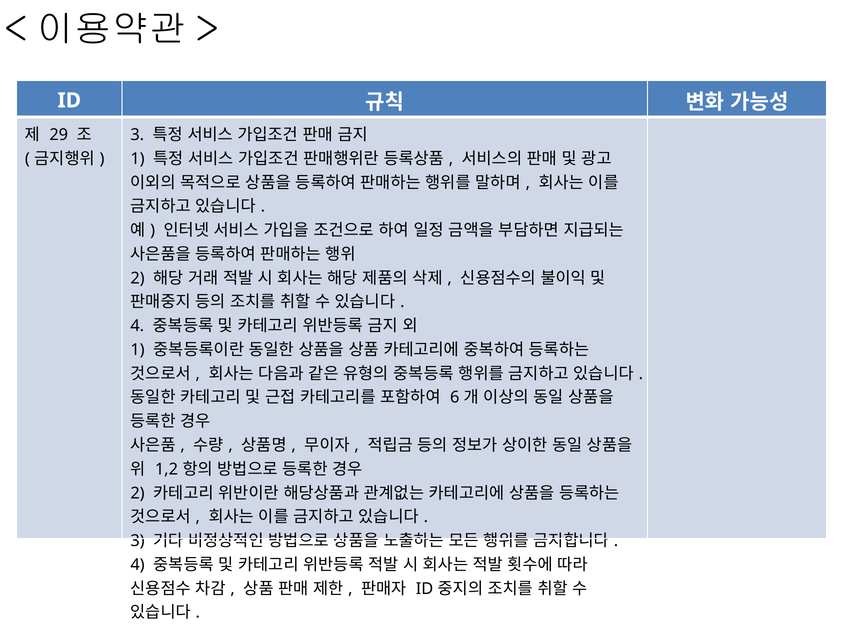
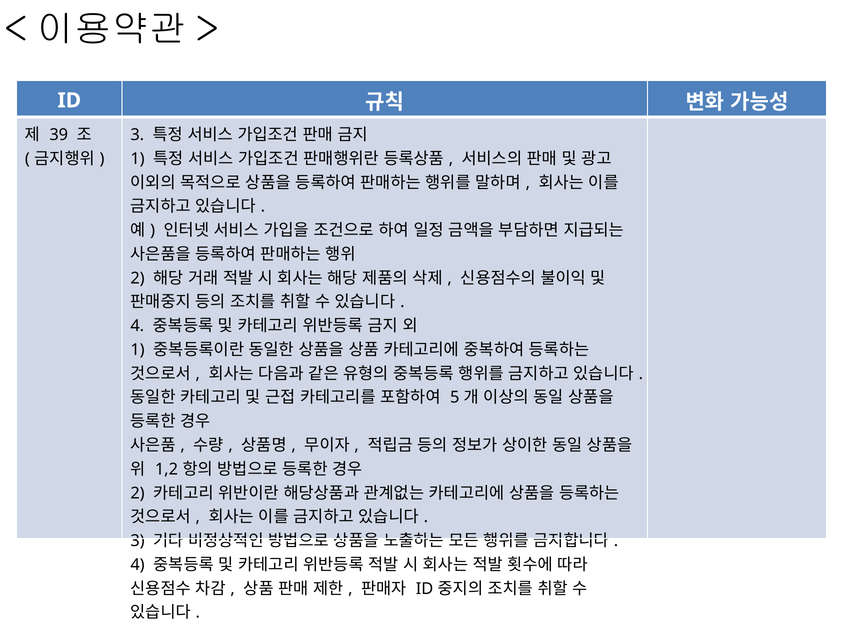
29: 29 -> 39
6: 6 -> 5
